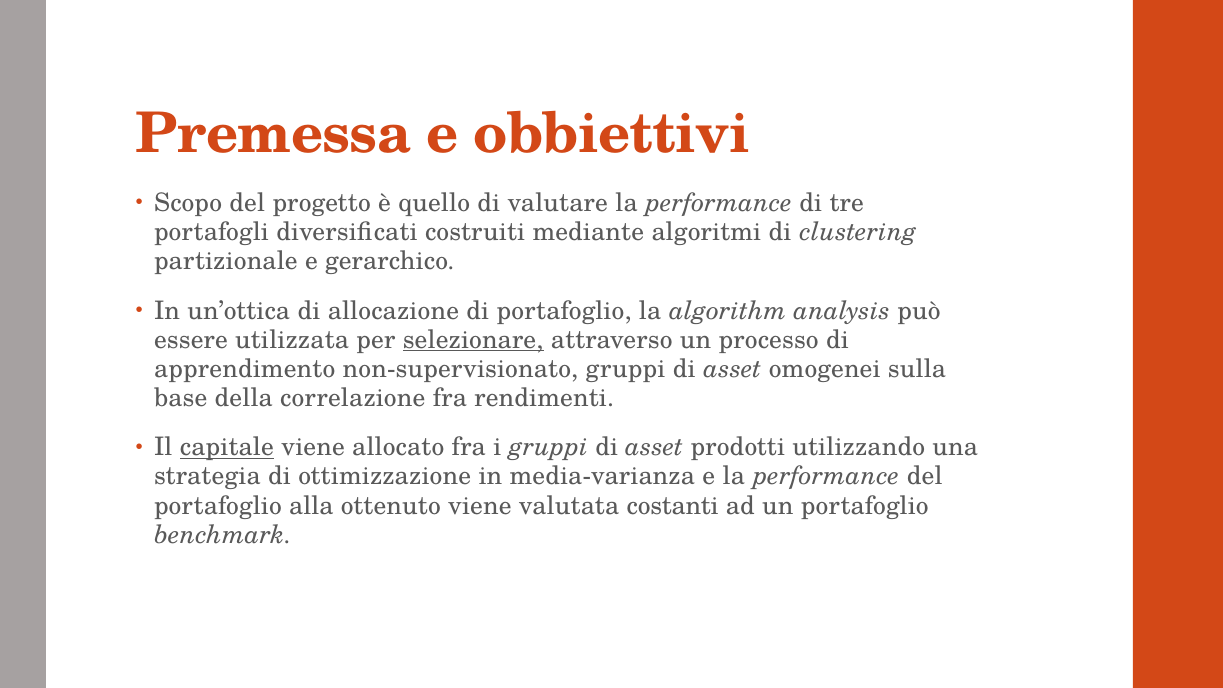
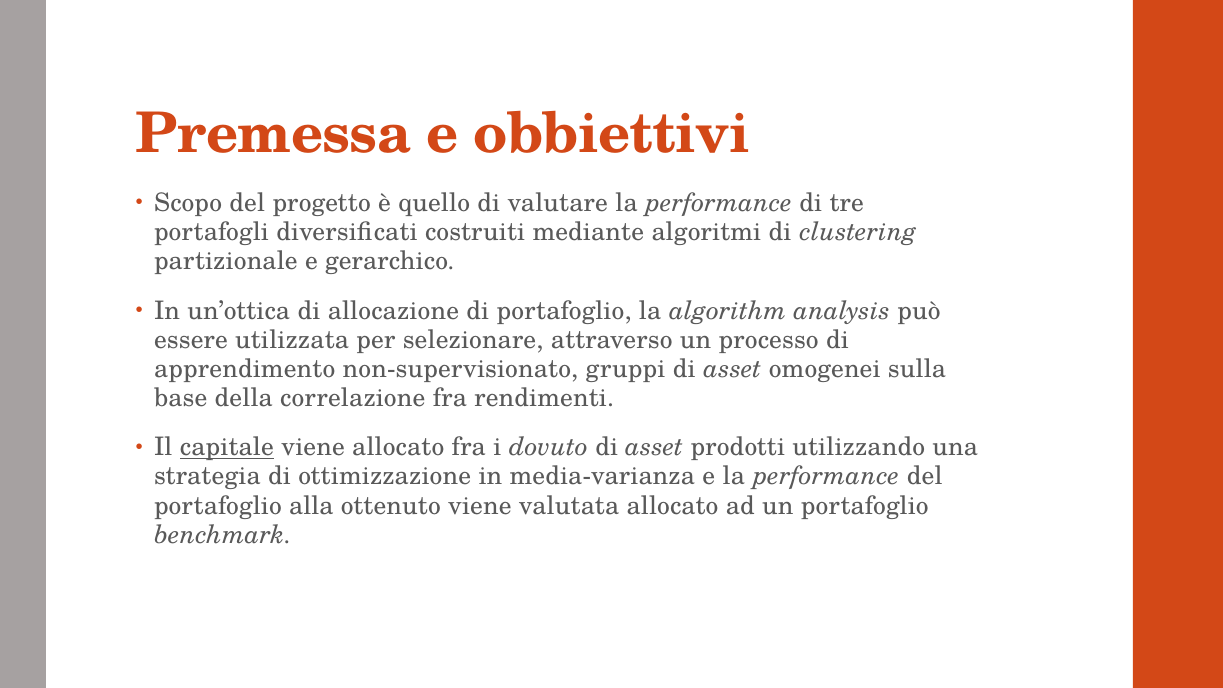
selezionare underline: present -> none
i gruppi: gruppi -> dovuto
valutata costanti: costanti -> allocato
